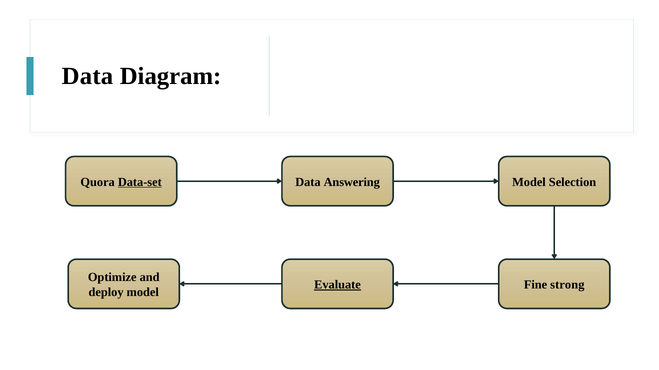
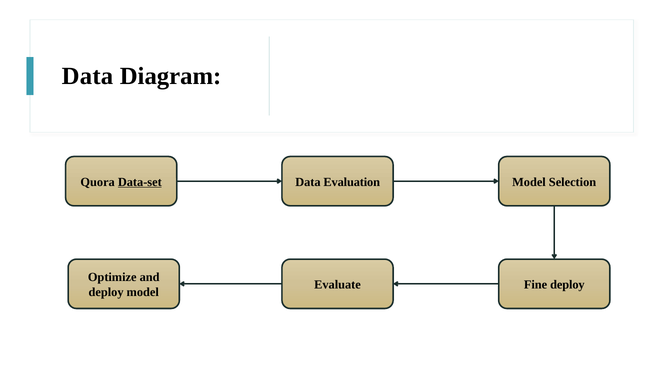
Answering: Answering -> Evaluation
Evaluate underline: present -> none
Fine strong: strong -> deploy
